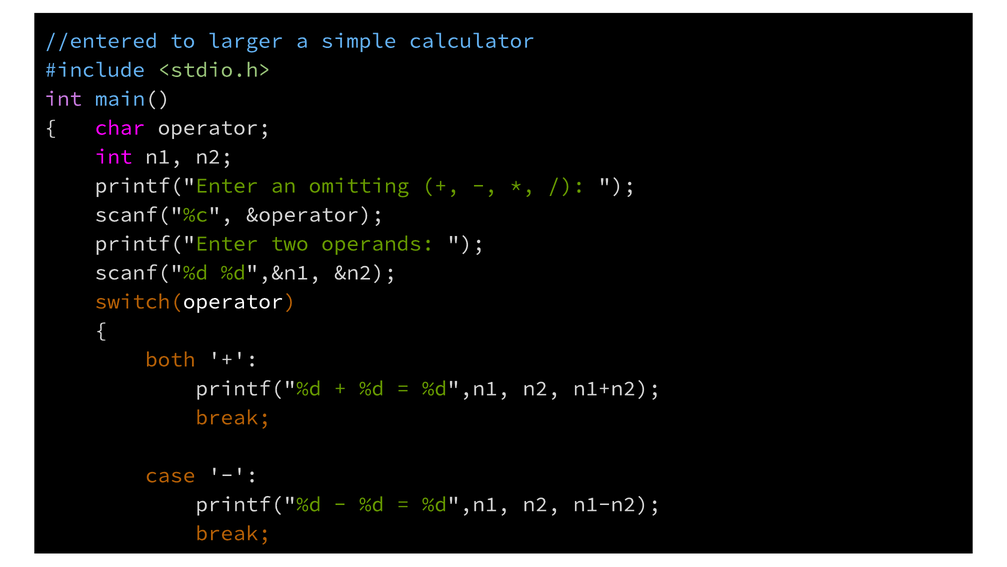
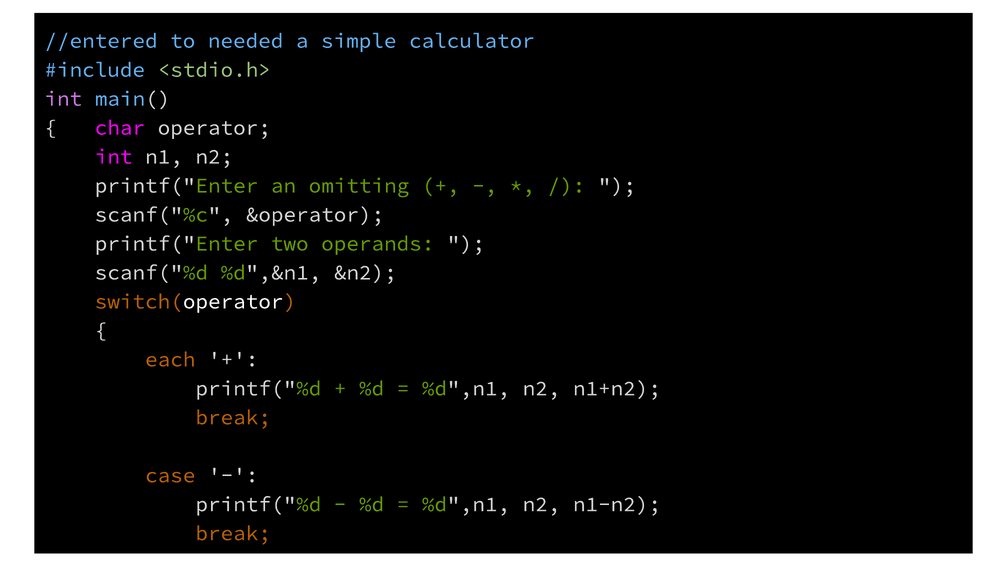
larger: larger -> needed
both: both -> each
